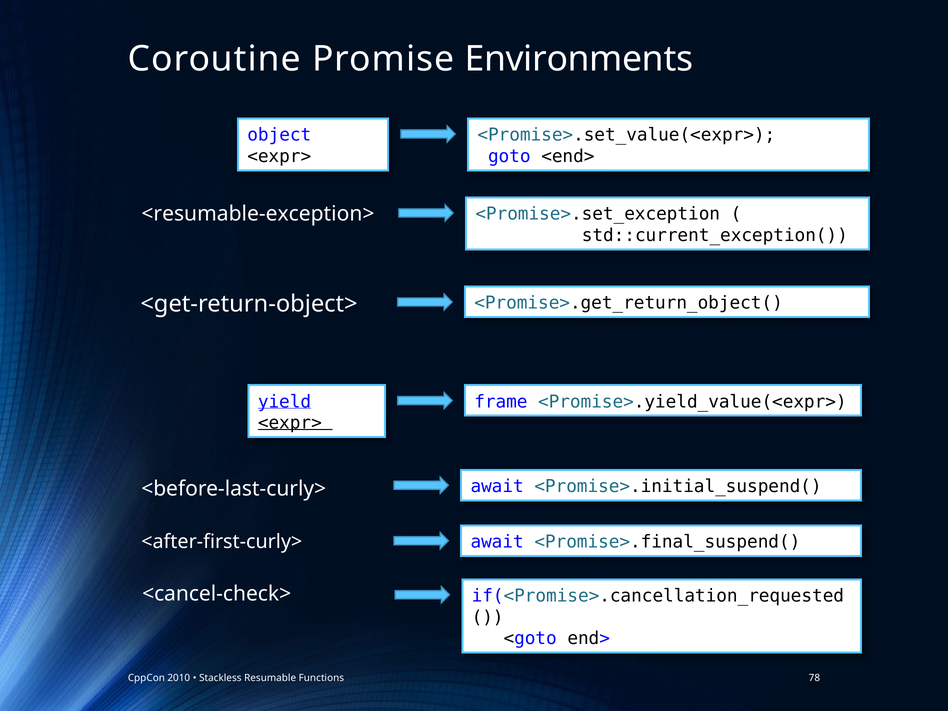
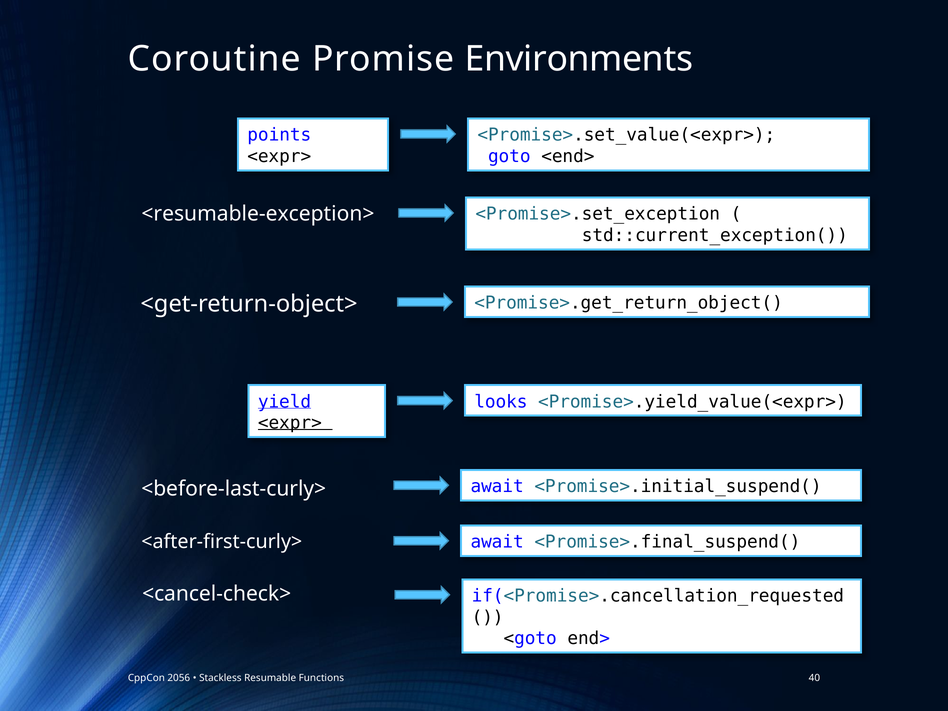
object: object -> points
frame: frame -> looks
2010: 2010 -> 2056
78: 78 -> 40
